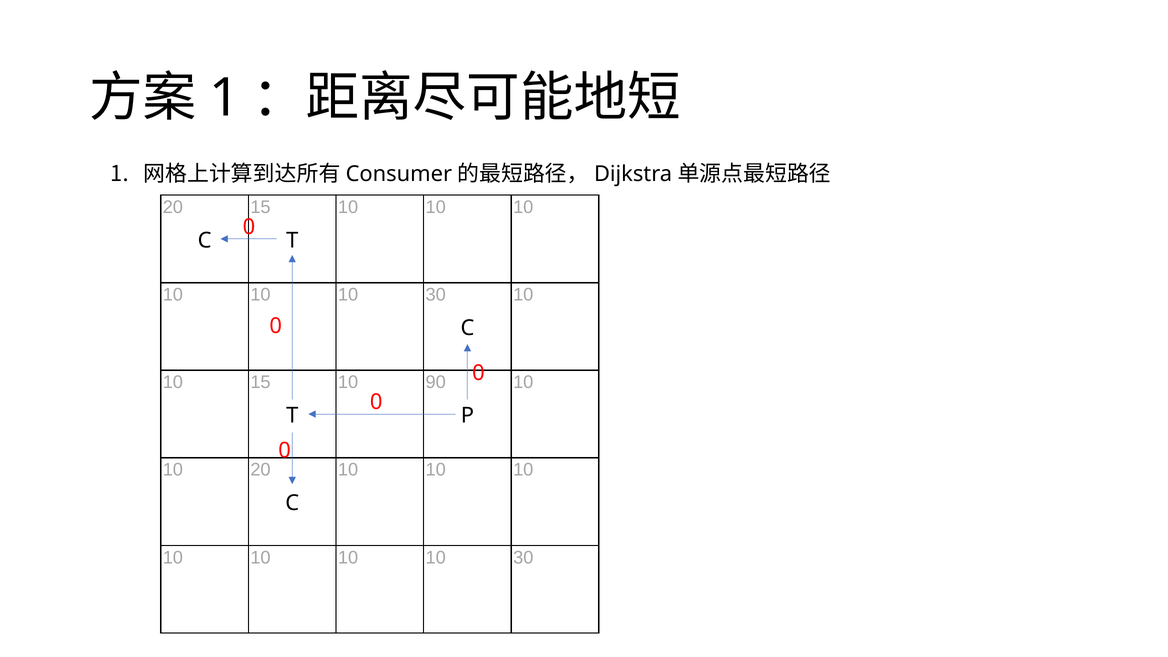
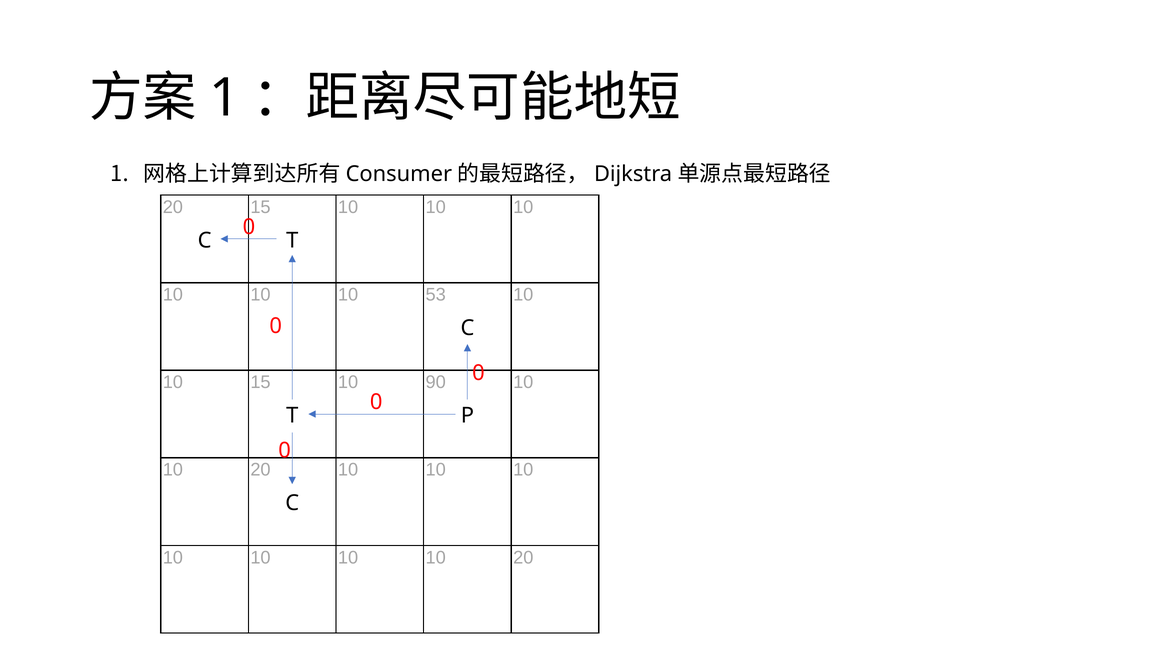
30 at (436, 295): 30 -> 53
30 at (523, 557): 30 -> 20
